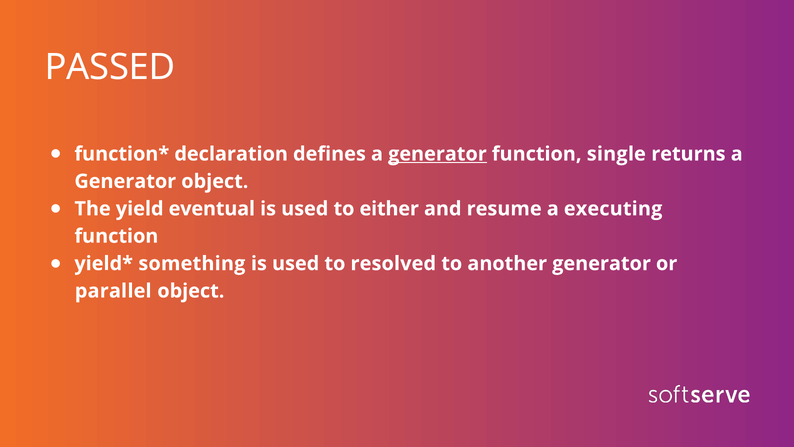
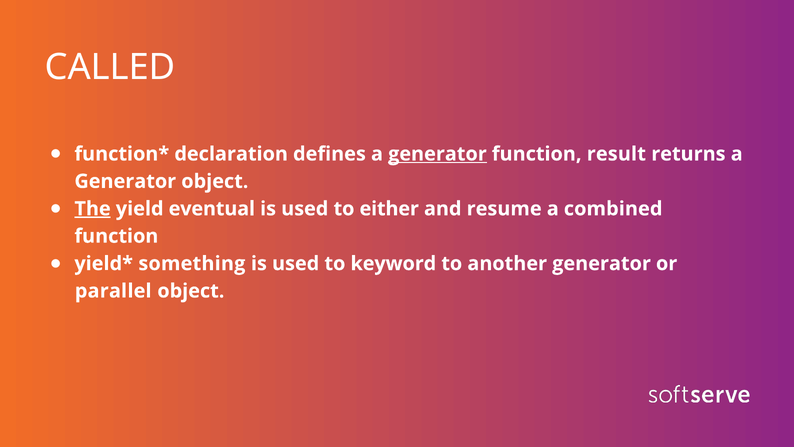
PASSED: PASSED -> CALLED
single: single -> result
The underline: none -> present
executing: executing -> combined
resolved: resolved -> keyword
